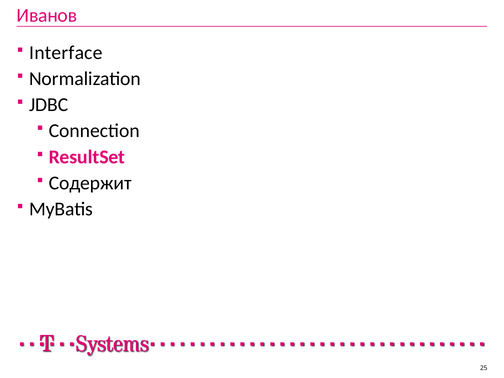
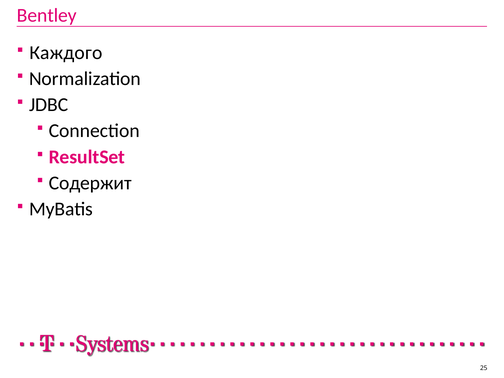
Иванов: Иванов -> Bentley
Interface: Interface -> Каждого
